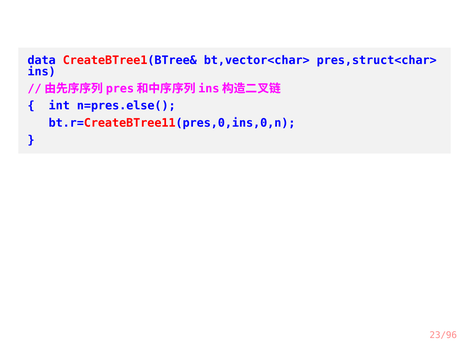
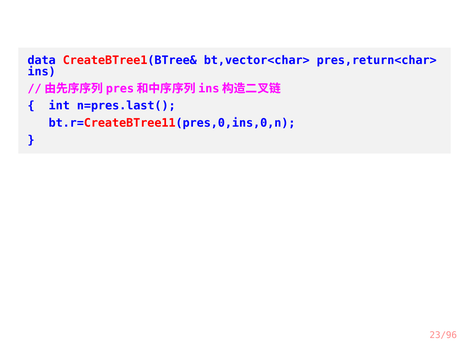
pres,struct<char>: pres,struct<char> -> pres,return<char>
n=pres.else(: n=pres.else( -> n=pres.last(
